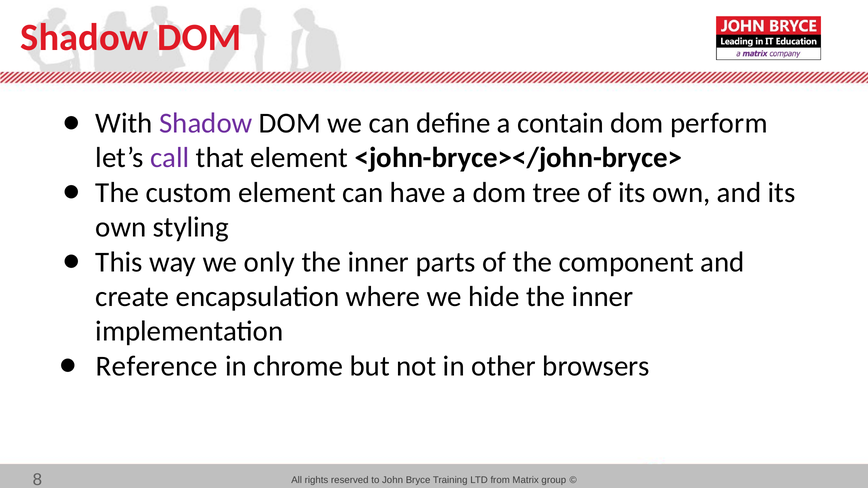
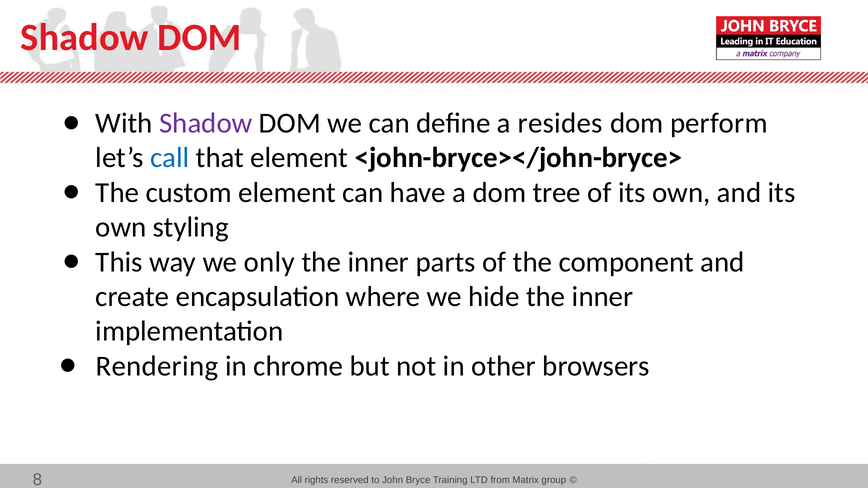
contain: contain -> resides
call colour: purple -> blue
Reference: Reference -> Rendering
